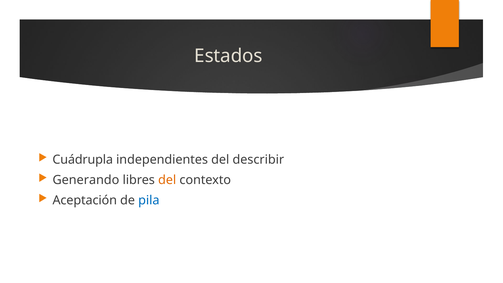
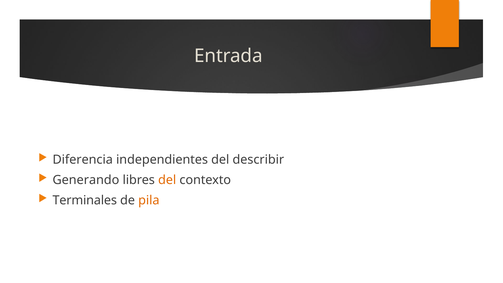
Estados: Estados -> Entrada
Cuádrupla: Cuádrupla -> Diferencia
Aceptación: Aceptación -> Terminales
pila colour: blue -> orange
